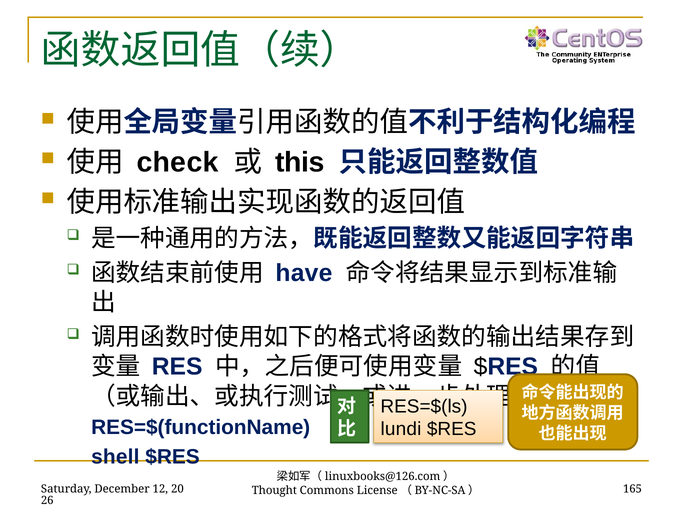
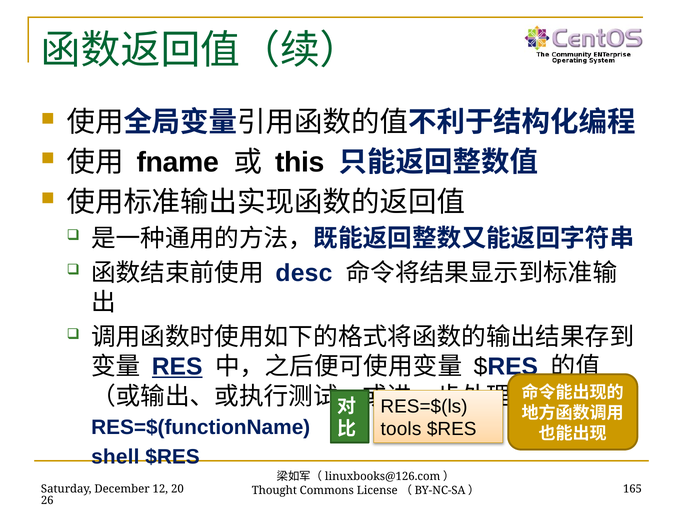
check: check -> fname
have: have -> desc
RES underline: none -> present
lundi: lundi -> tools
